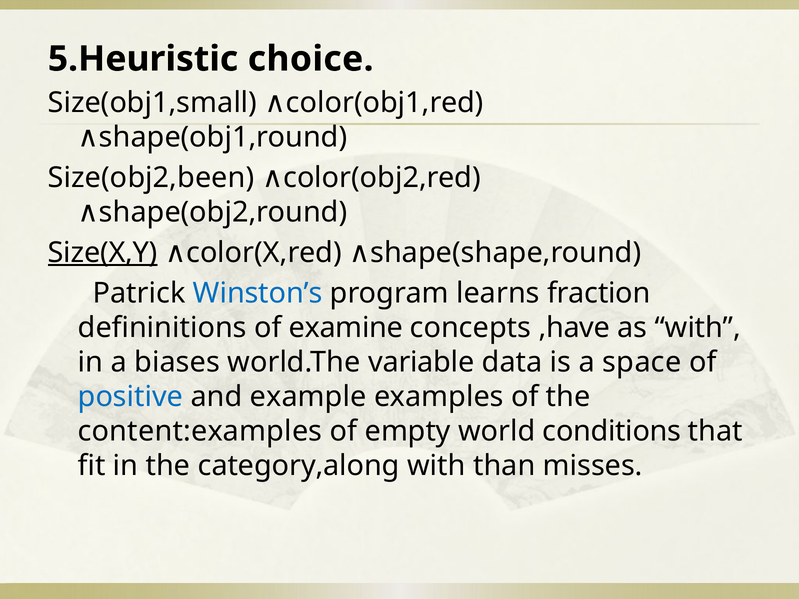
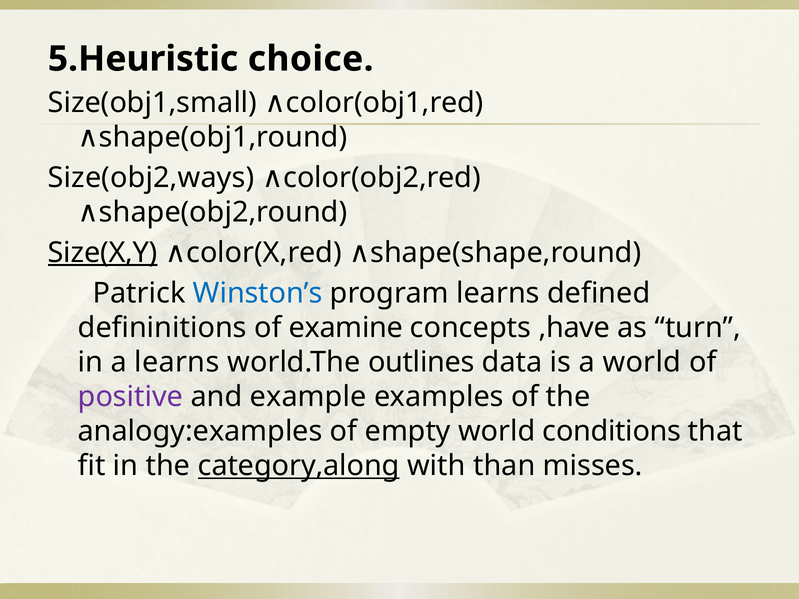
Size(obj2,been: Size(obj2,been -> Size(obj2,ways
fraction: fraction -> defined
as with: with -> turn
a biases: biases -> learns
variable: variable -> outlines
a space: space -> world
positive colour: blue -> purple
content:examples: content:examples -> analogy:examples
category,along underline: none -> present
